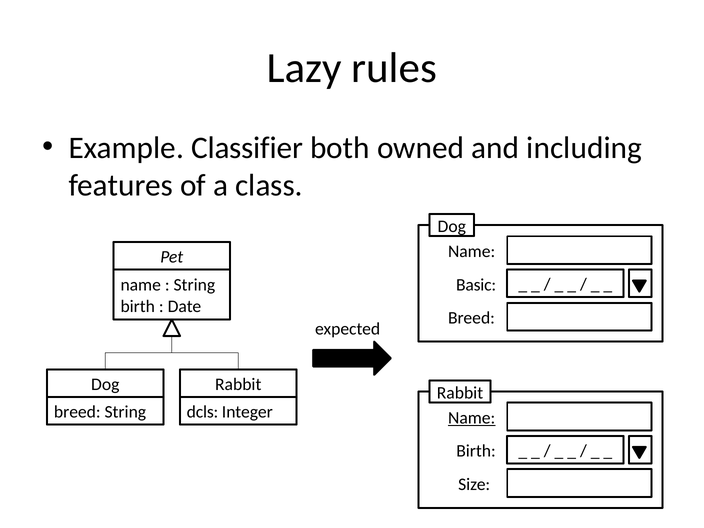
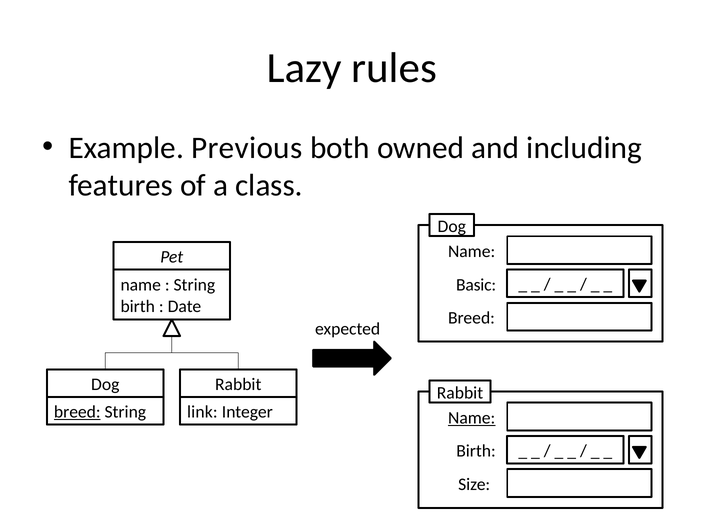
Classifier: Classifier -> Previous
breed at (77, 412) underline: none -> present
dcls: dcls -> link
